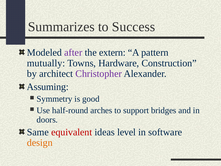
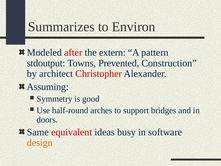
Success: Success -> Environ
after colour: purple -> red
mutually: mutually -> stdoutput
Hardware: Hardware -> Prevented
Christopher colour: purple -> red
level: level -> busy
